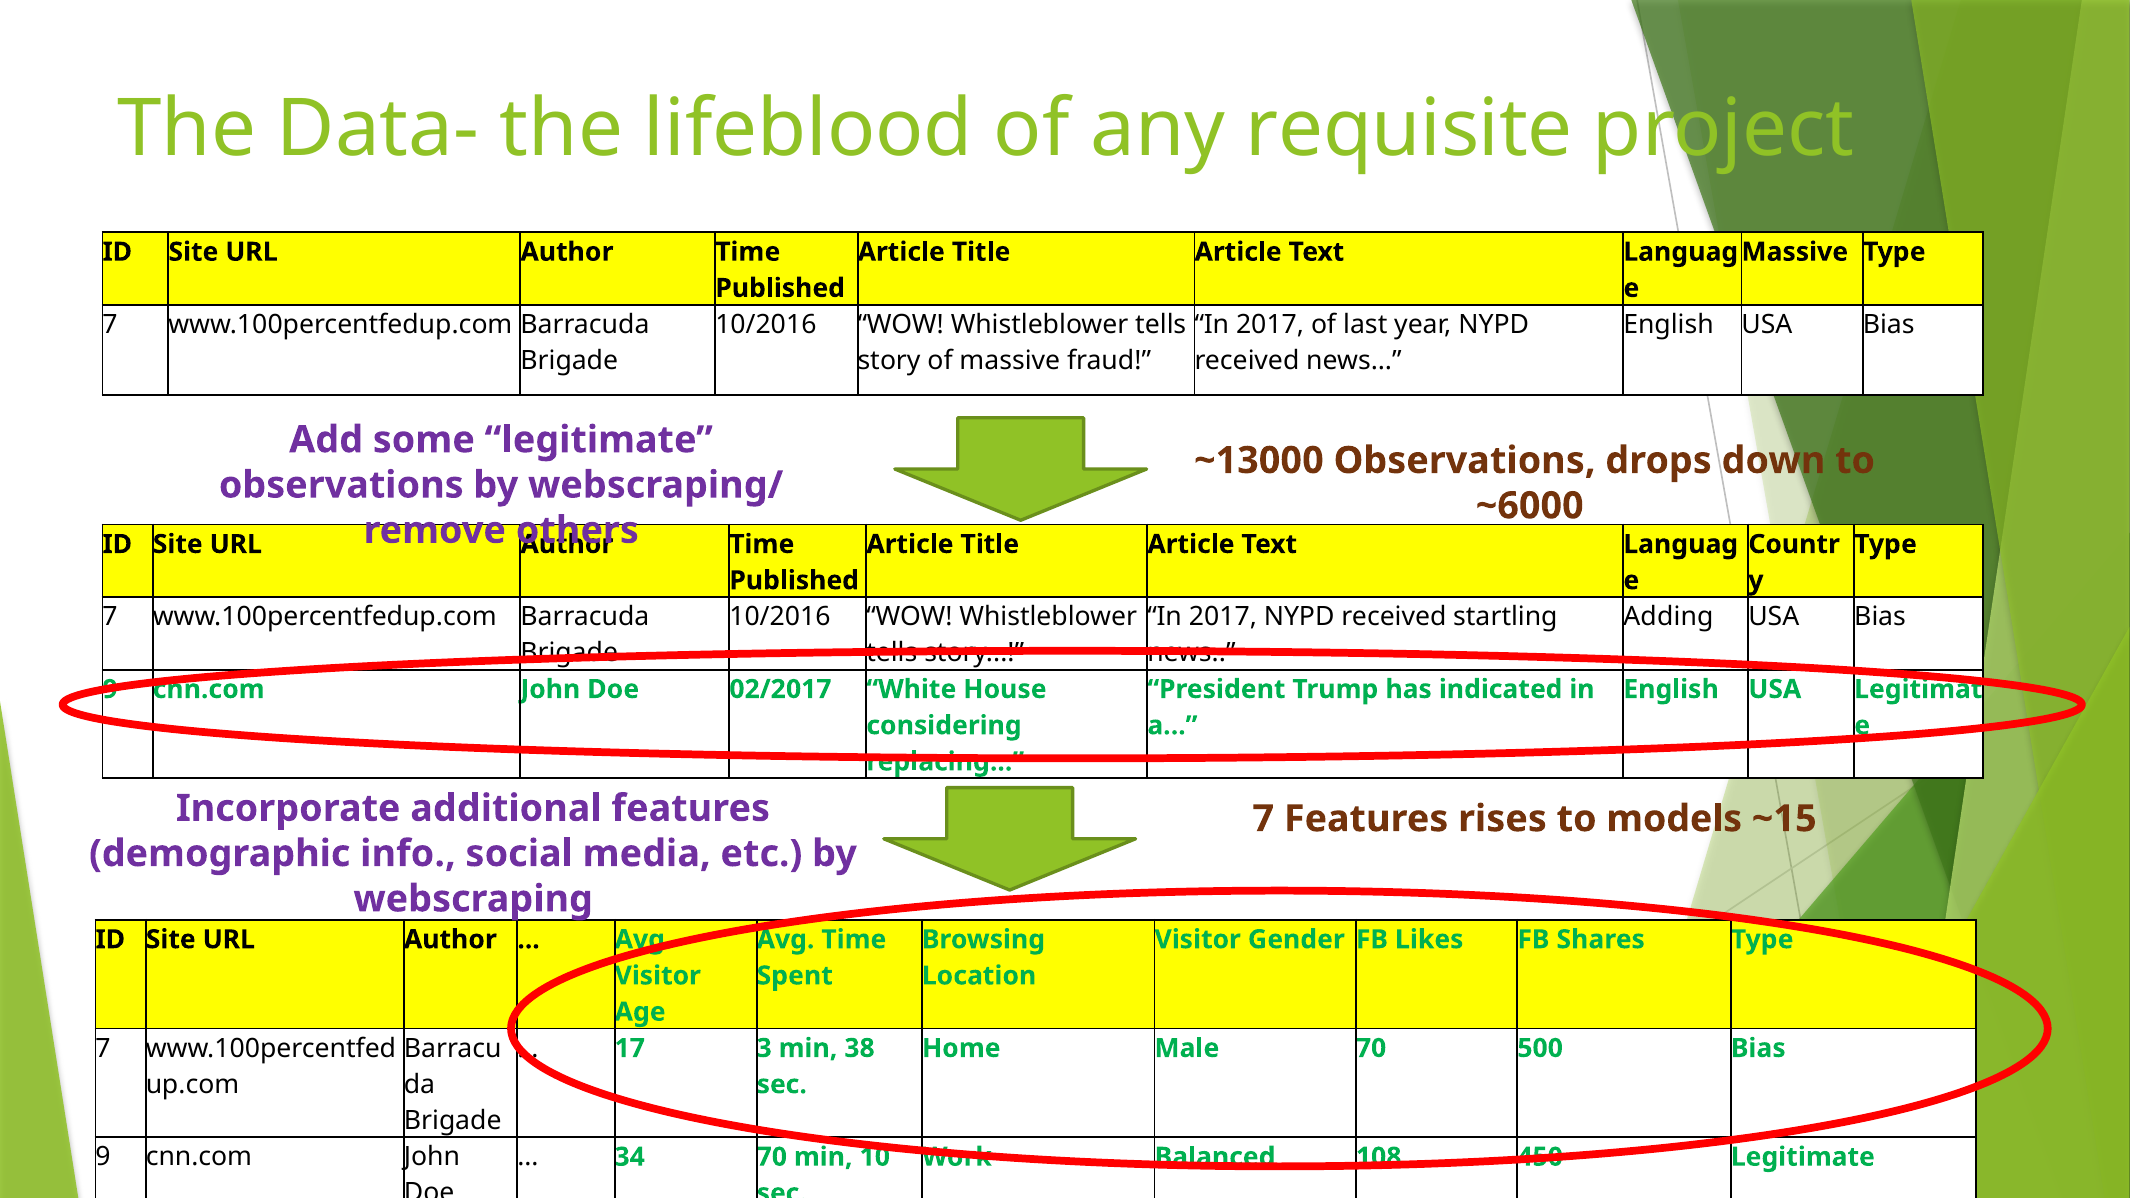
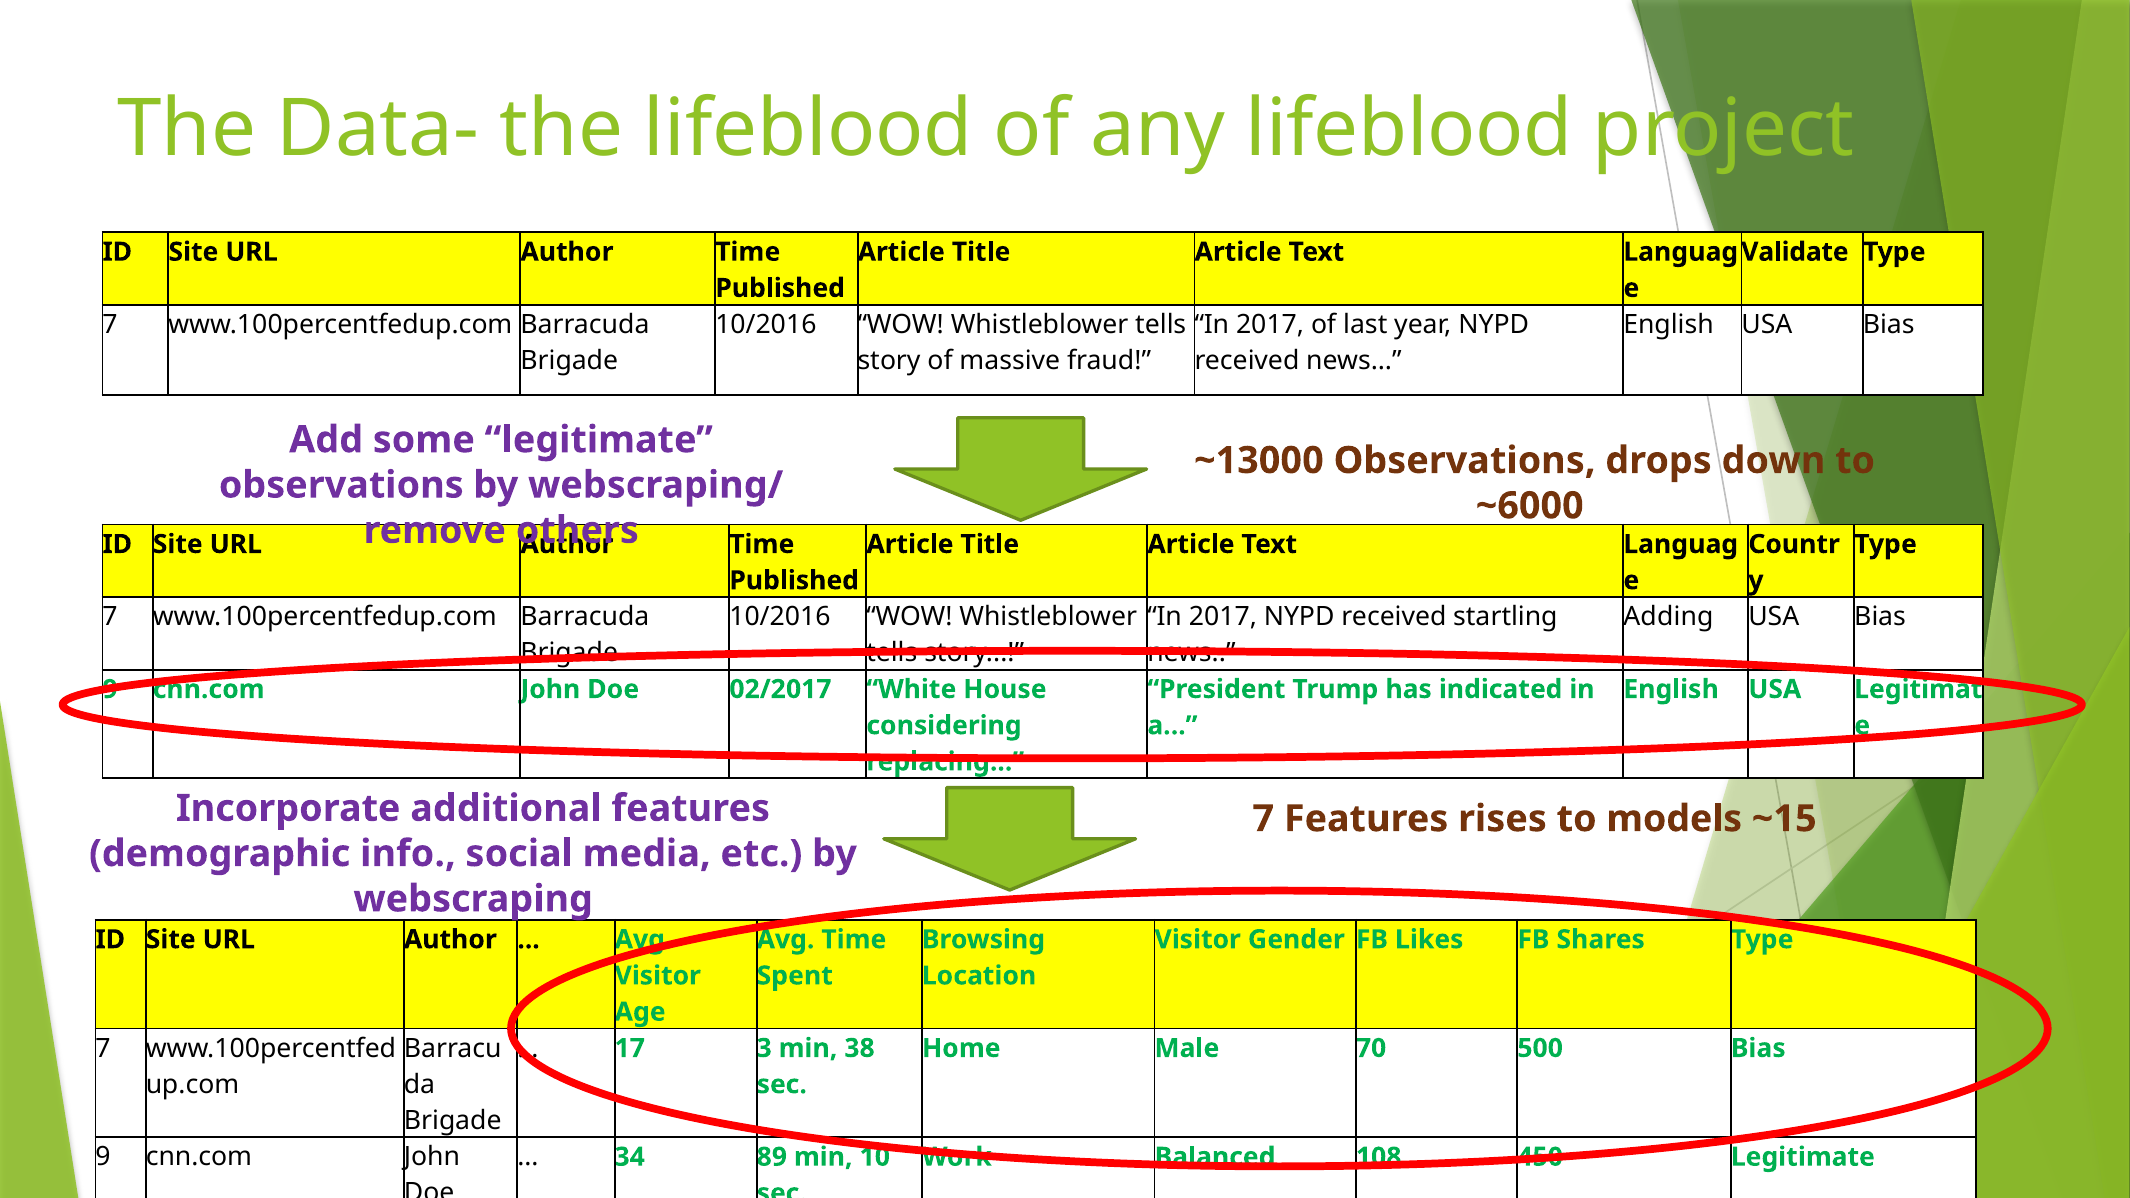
any requisite: requisite -> lifeblood
Massive at (1795, 252): Massive -> Validate
34 70: 70 -> 89
